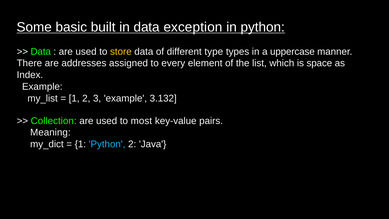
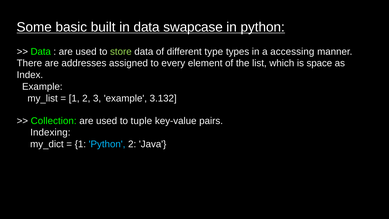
exception: exception -> swapcase
store colour: yellow -> light green
uppercase: uppercase -> accessing
most: most -> tuple
Meaning: Meaning -> Indexing
